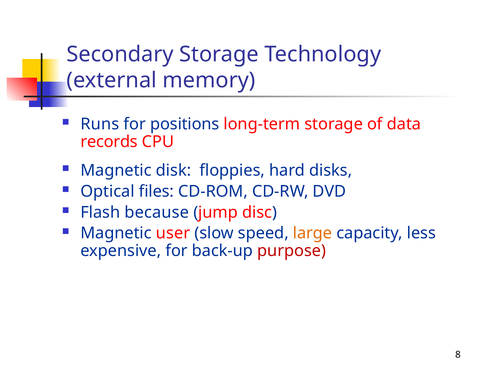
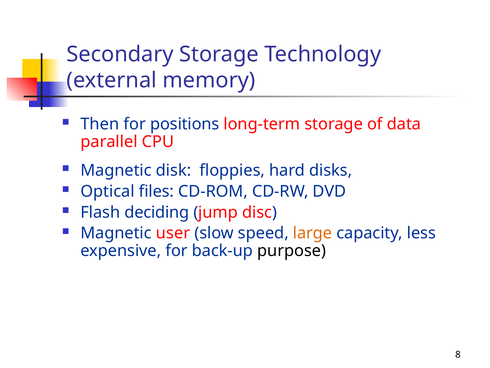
Runs: Runs -> Then
records: records -> parallel
because: because -> deciding
purpose colour: red -> black
